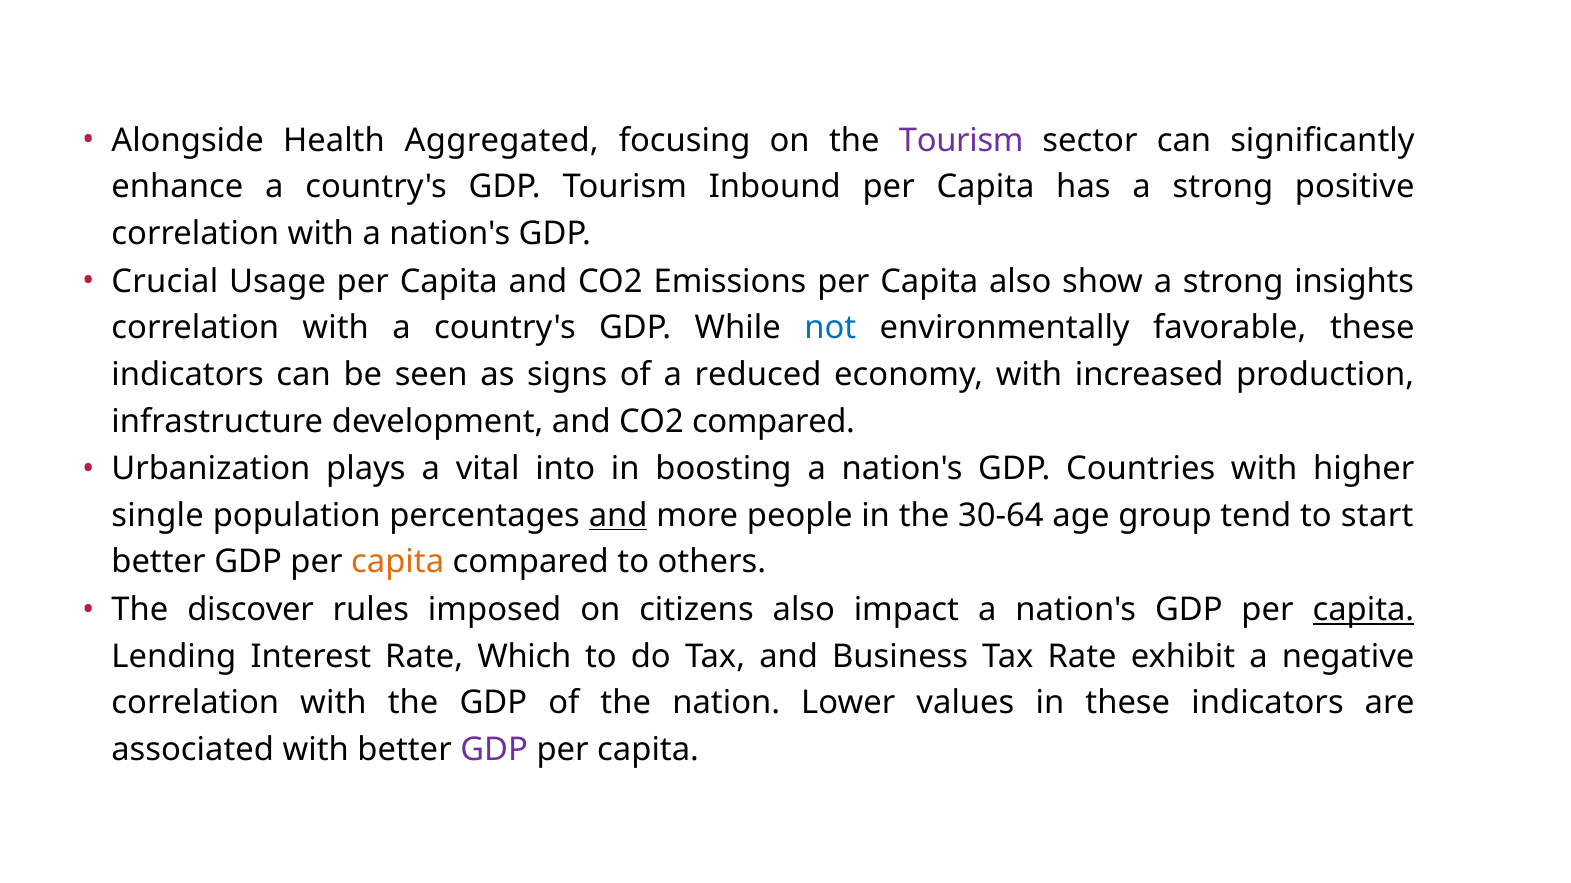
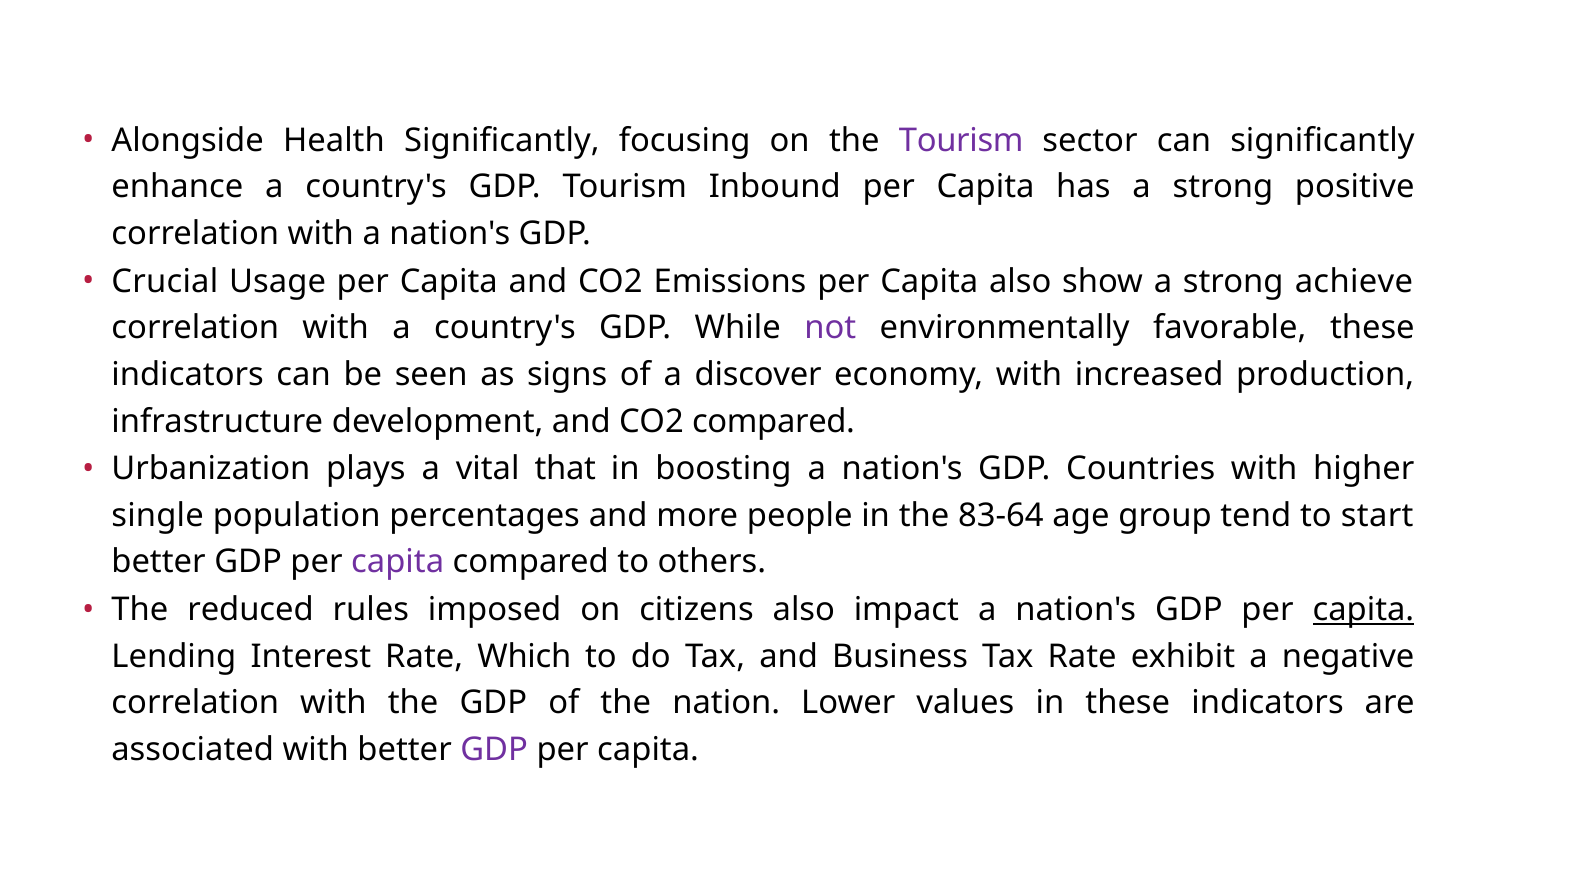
Health Aggregated: Aggregated -> Significantly
insights: insights -> achieve
not colour: blue -> purple
reduced: reduced -> discover
into: into -> that
and at (618, 516) underline: present -> none
30-64: 30-64 -> 83-64
capita at (398, 563) colour: orange -> purple
discover: discover -> reduced
